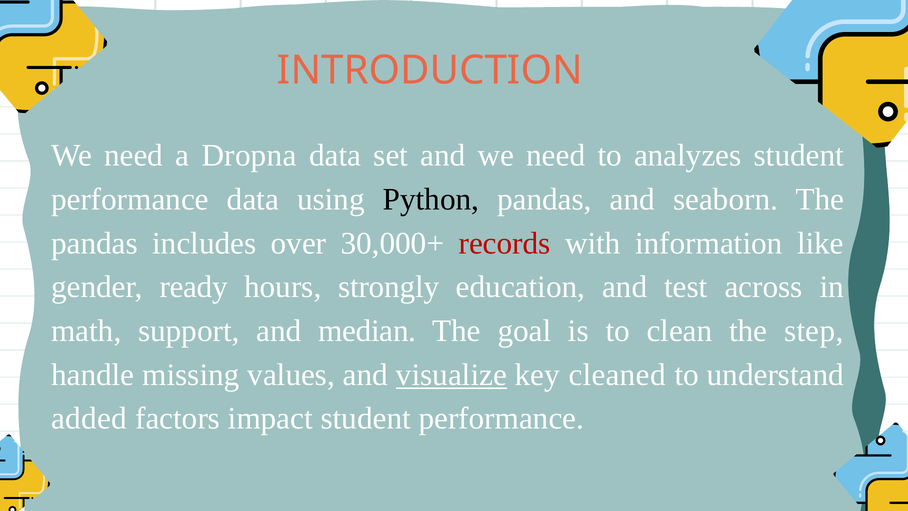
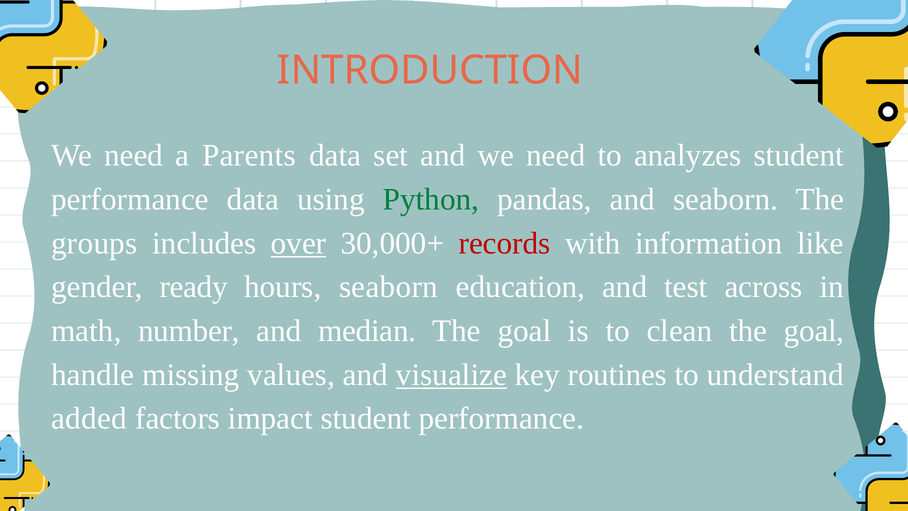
Dropna: Dropna -> Parents
Python colour: black -> green
pandas at (94, 243): pandas -> groups
over underline: none -> present
hours strongly: strongly -> seaborn
support: support -> number
clean the step: step -> goal
cleaned: cleaned -> routines
